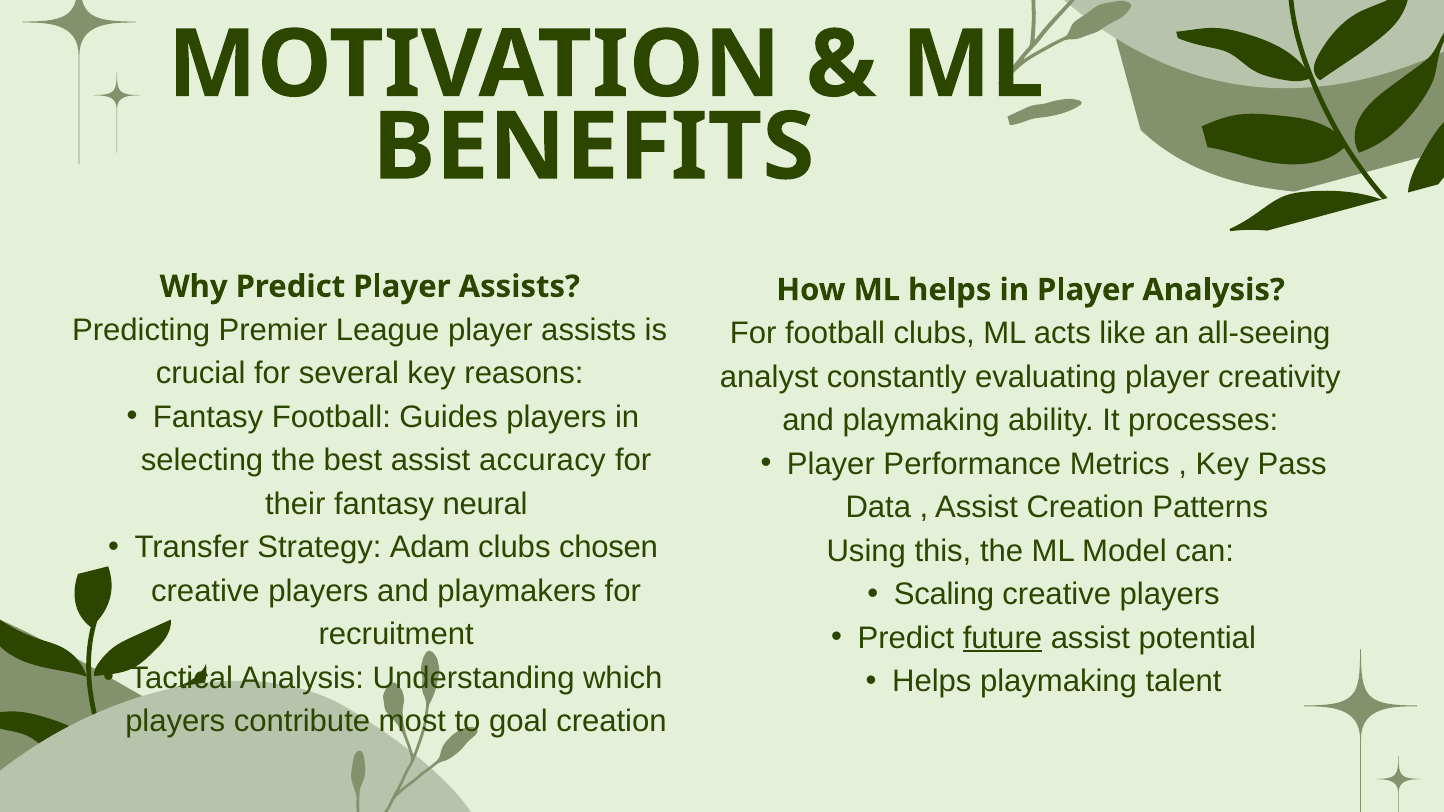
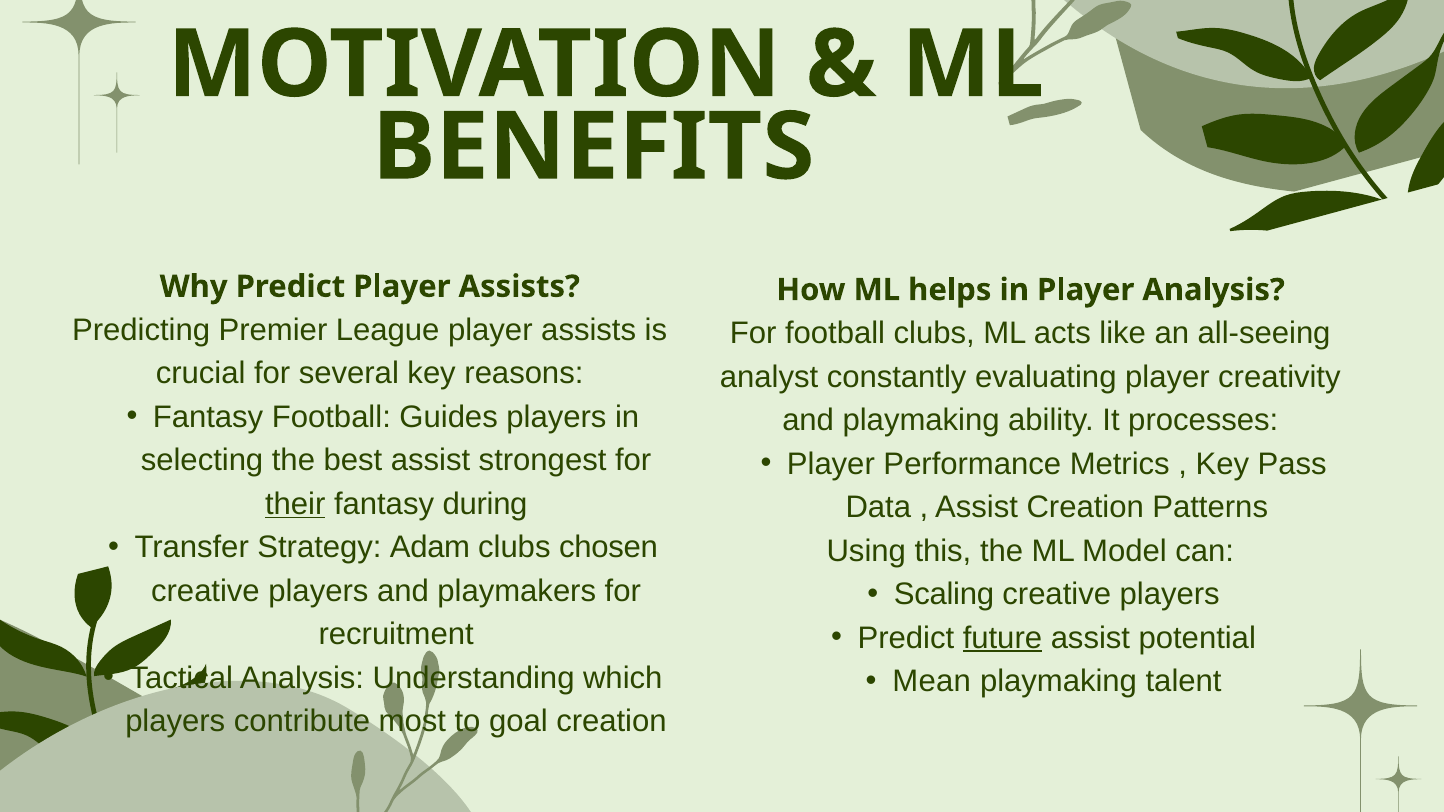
accuracy: accuracy -> strongest
their underline: none -> present
neural: neural -> during
Helps at (932, 682): Helps -> Mean
